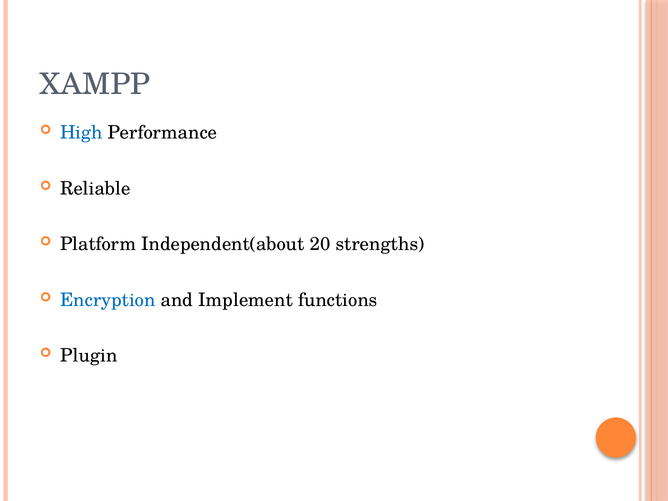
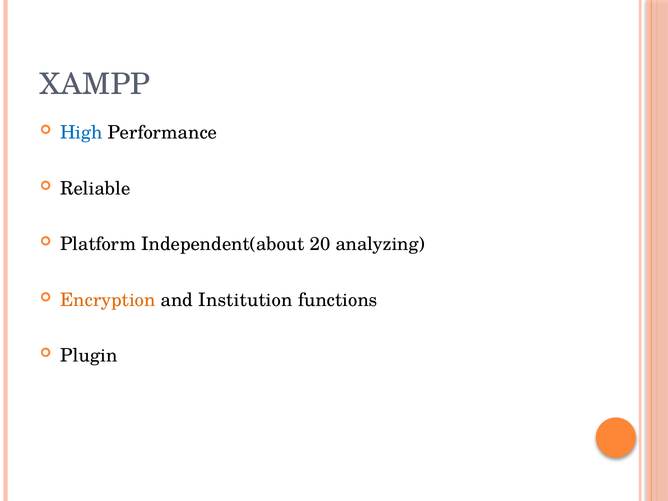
strengths: strengths -> analyzing
Encryption colour: blue -> orange
Implement: Implement -> Institution
